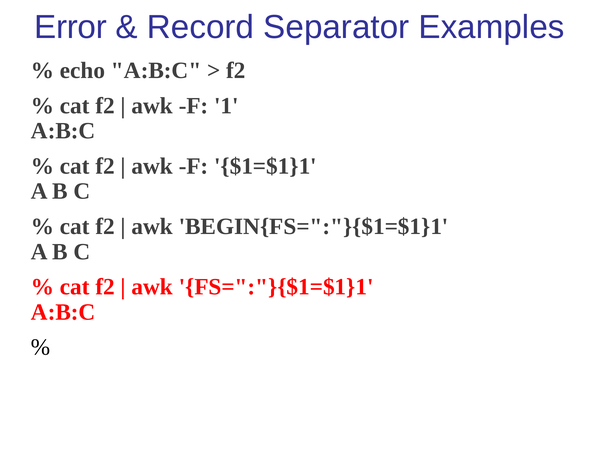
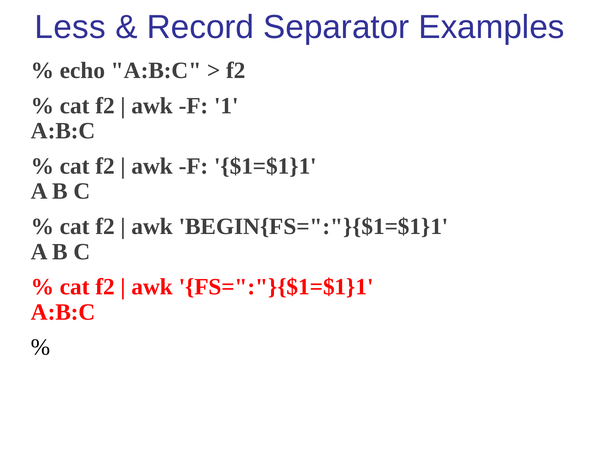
Error: Error -> Less
